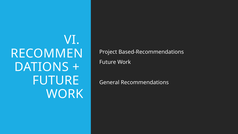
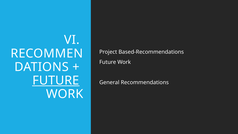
FUTURE at (56, 80) underline: none -> present
